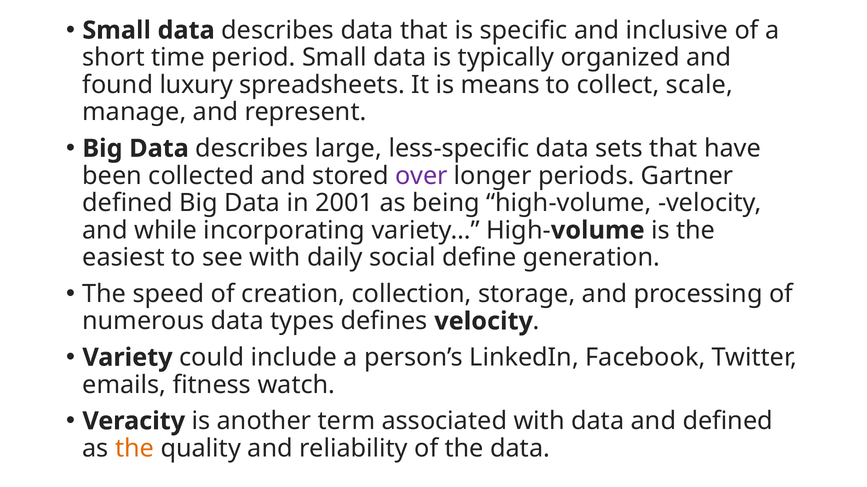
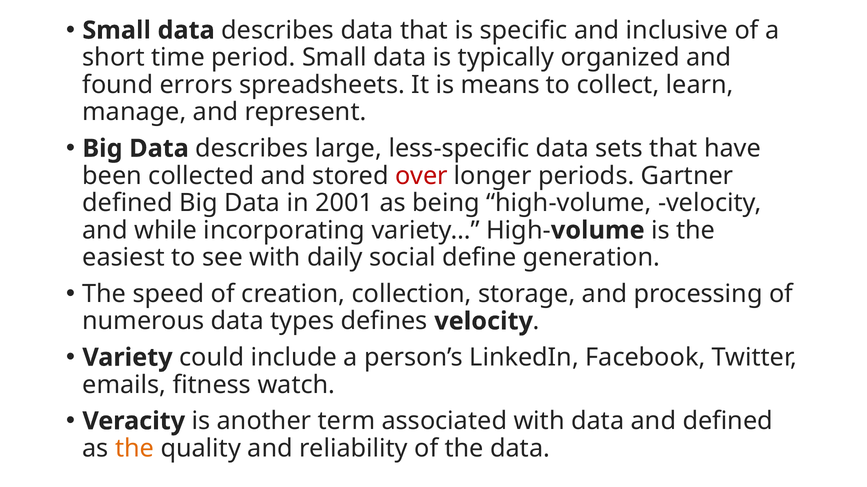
luxury: luxury -> errors
scale: scale -> learn
over colour: purple -> red
